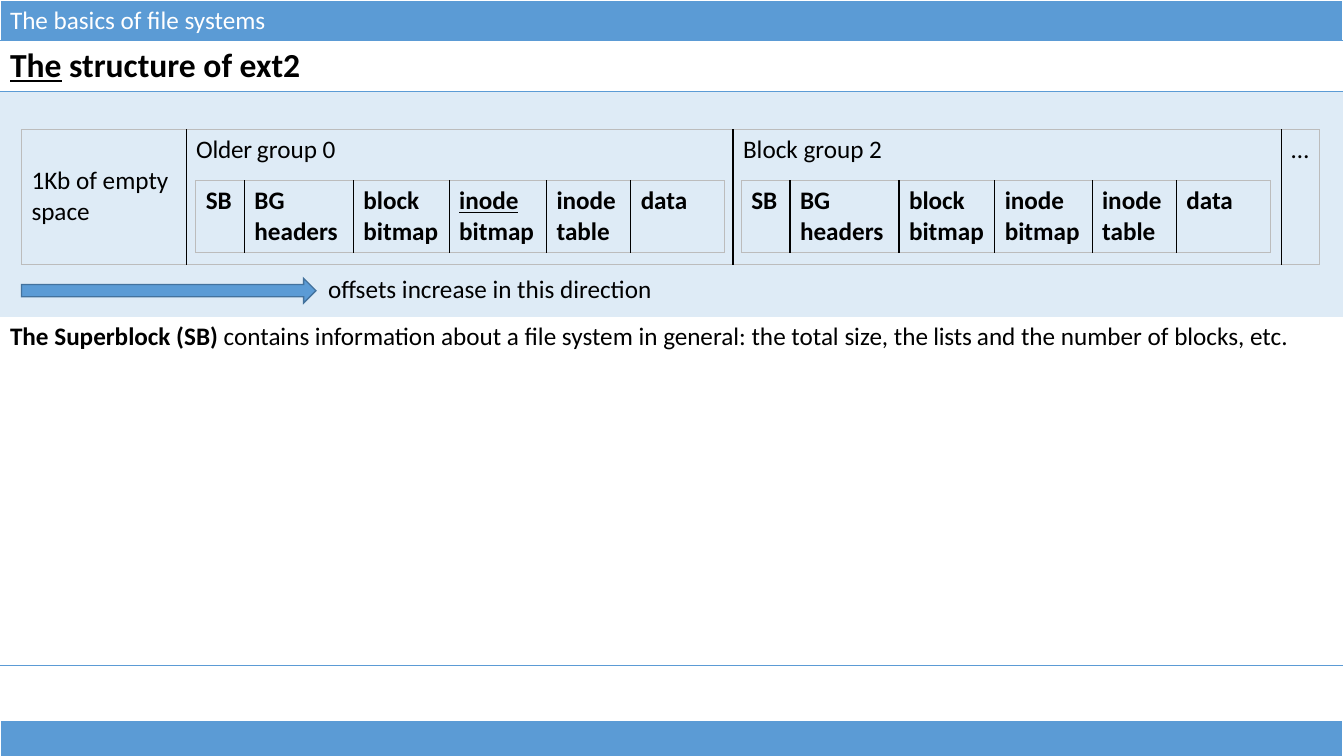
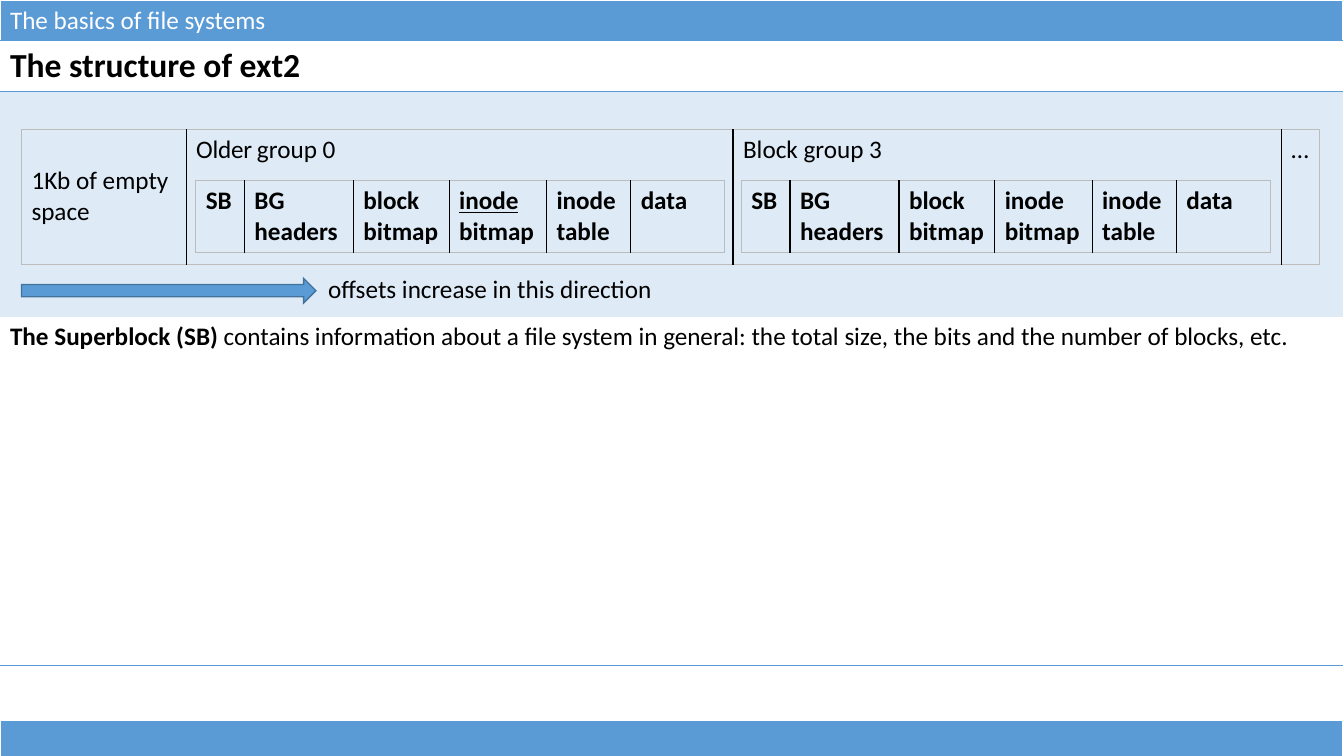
The at (36, 66) underline: present -> none
2: 2 -> 3
lists: lists -> bits
